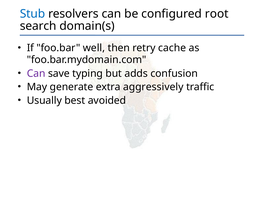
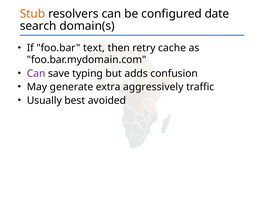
Stub colour: blue -> orange
root: root -> date
well: well -> text
